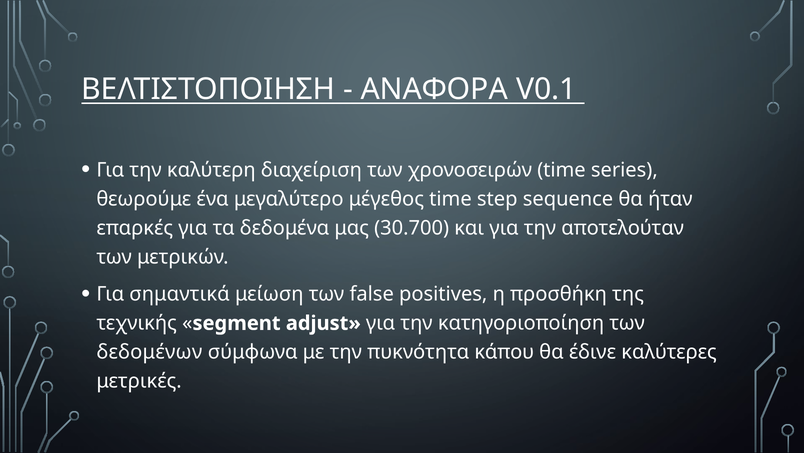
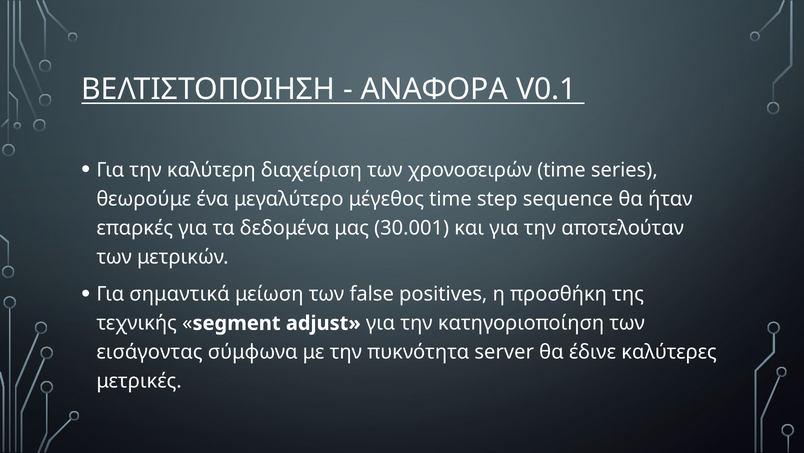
30.700: 30.700 -> 30.001
δεδομένων: δεδομένων -> εισάγοντας
κάπου: κάπου -> server
